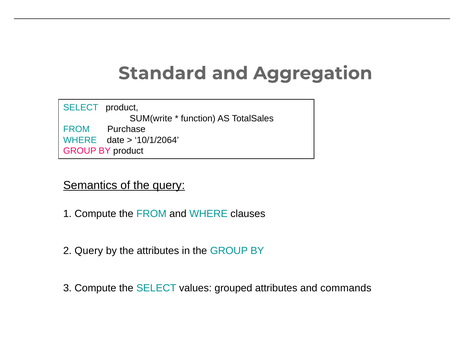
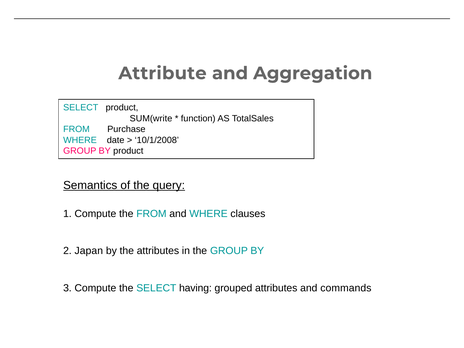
Standard: Standard -> Attribute
10/1/2064: 10/1/2064 -> 10/1/2008
2 Query: Query -> Japan
values: values -> having
